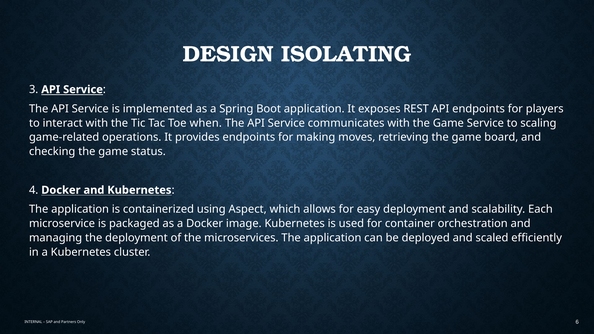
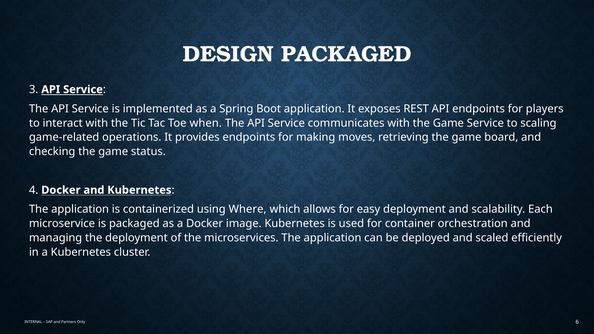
DESIGN ISOLATING: ISOLATING -> PACKAGED
Aspect: Aspect -> Where
